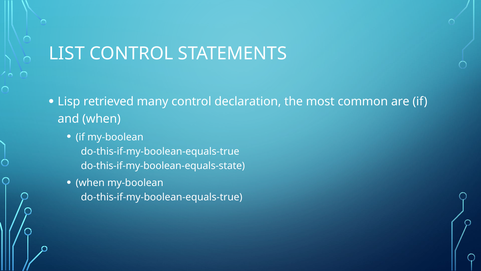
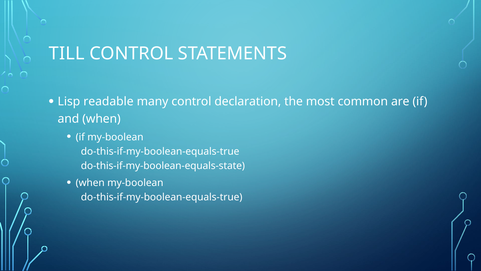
LIST: LIST -> TILL
retrieved: retrieved -> readable
